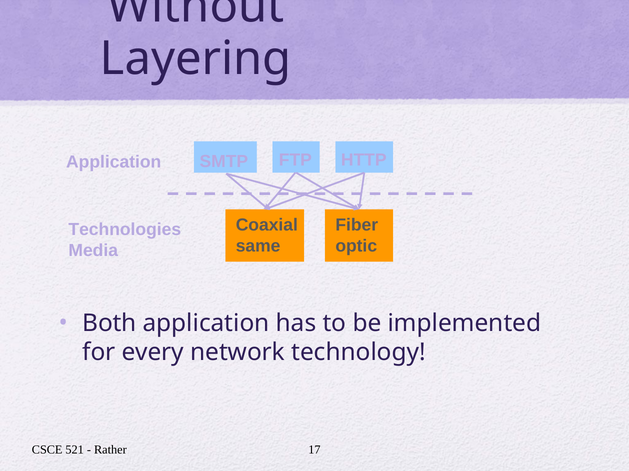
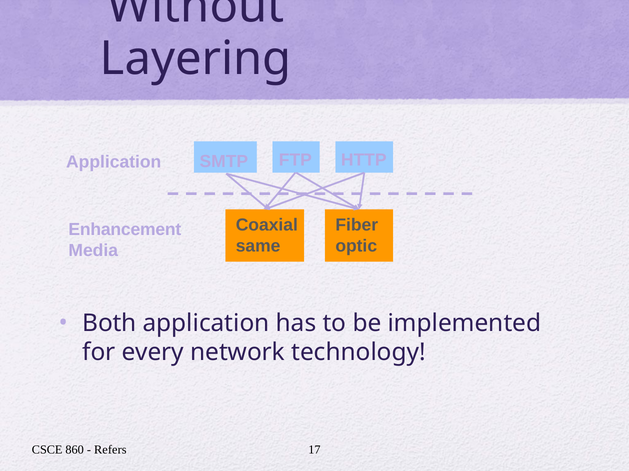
Technologies: Technologies -> Enhancement
521: 521 -> 860
Rather: Rather -> Refers
